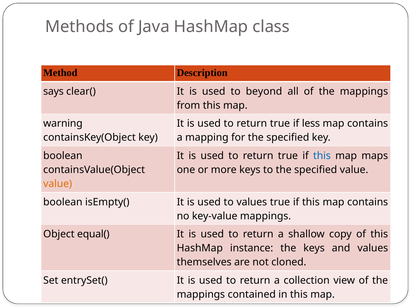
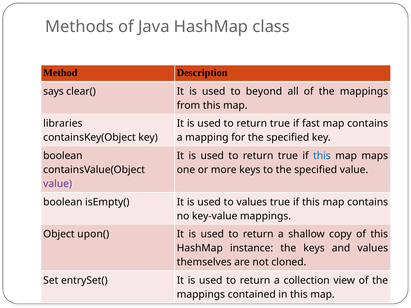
warning: warning -> libraries
less: less -> fast
value at (58, 184) colour: orange -> purple
equal(: equal( -> upon(
